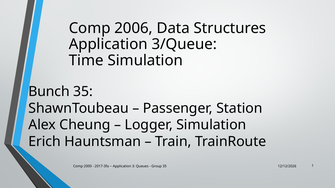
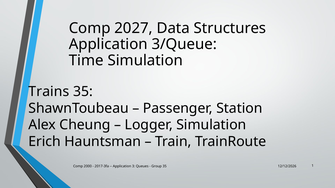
2006: 2006 -> 2027
Bunch: Bunch -> Trains
